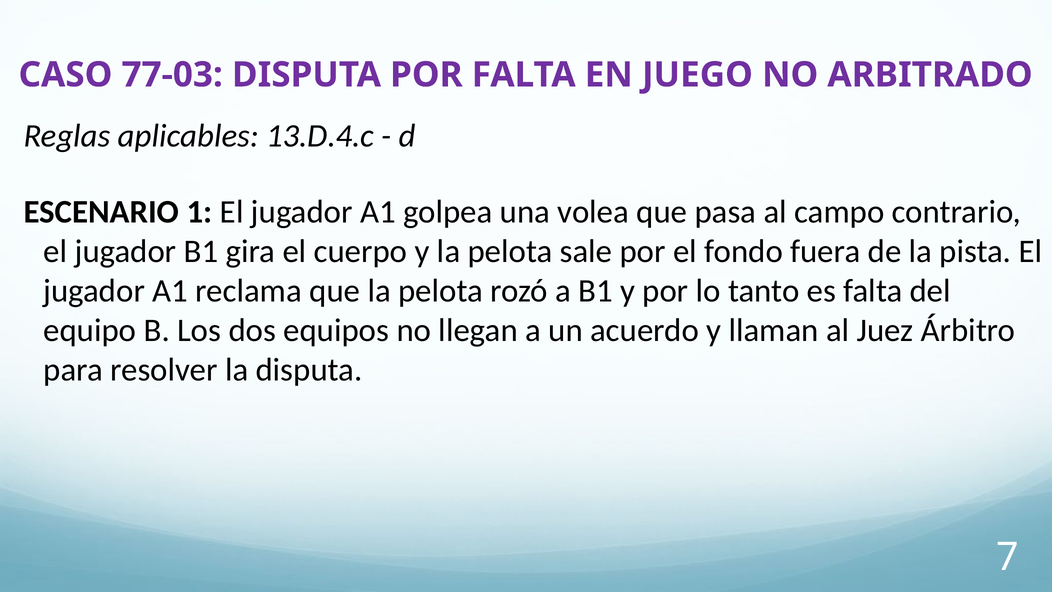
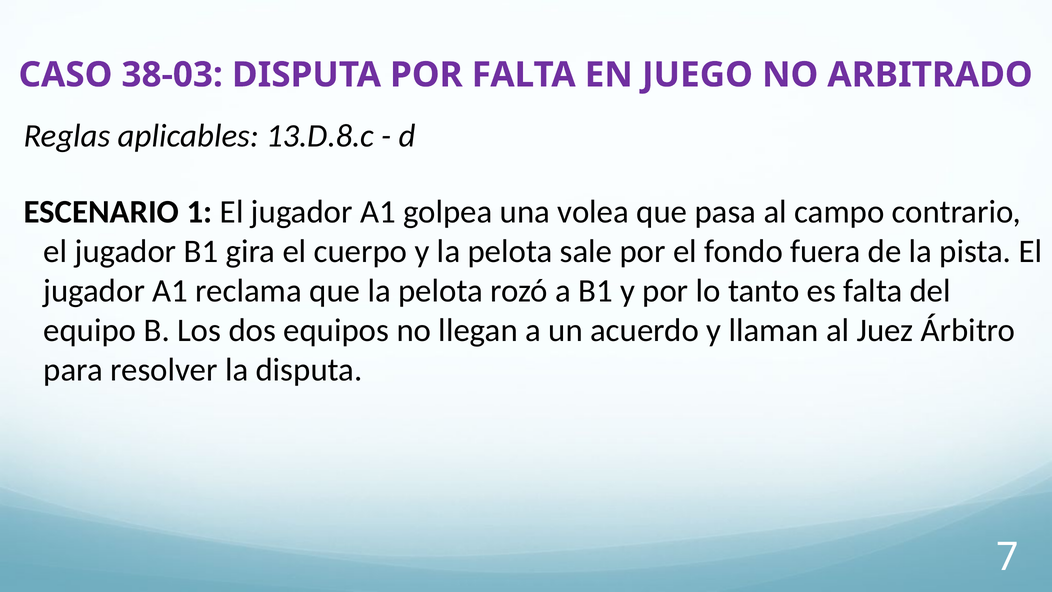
77-03: 77-03 -> 38-03
13.D.4.c: 13.D.4.c -> 13.D.8.c
